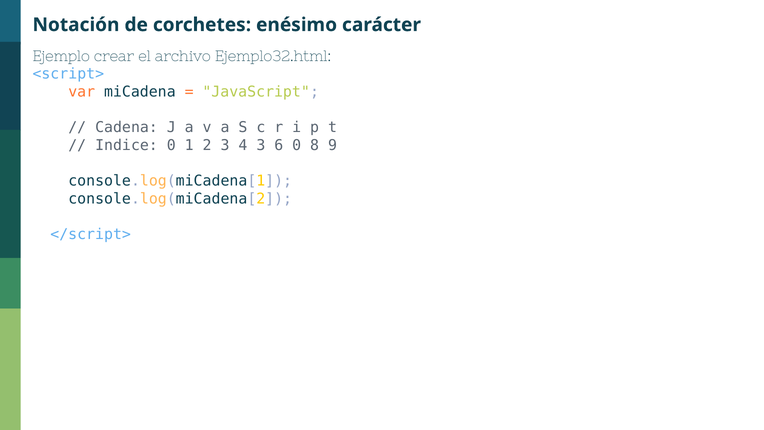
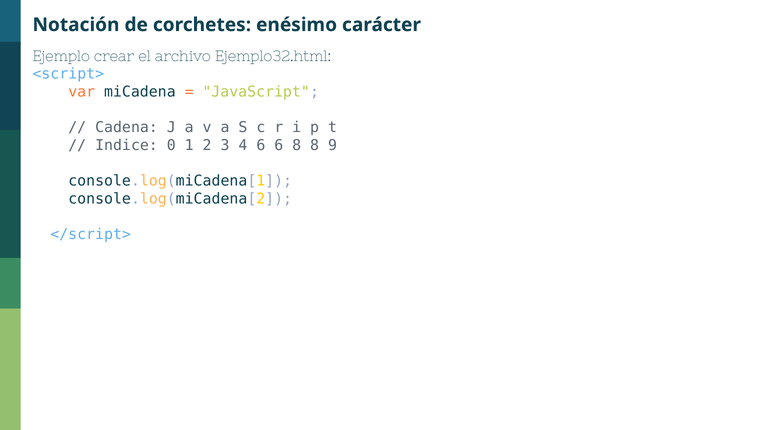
4 3: 3 -> 6
6 0: 0 -> 8
